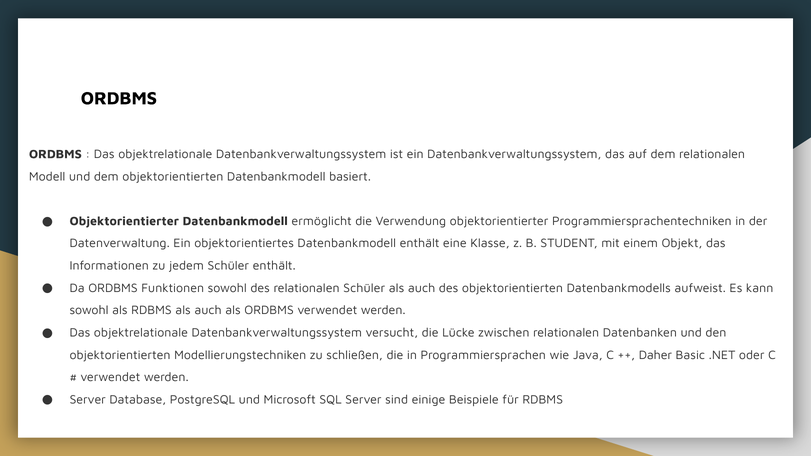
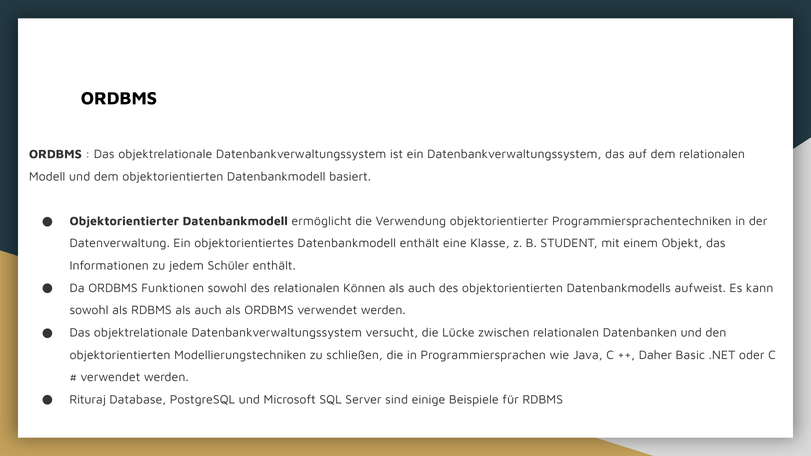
relationalen Schüler: Schüler -> Können
Server at (88, 400): Server -> Rituraj
